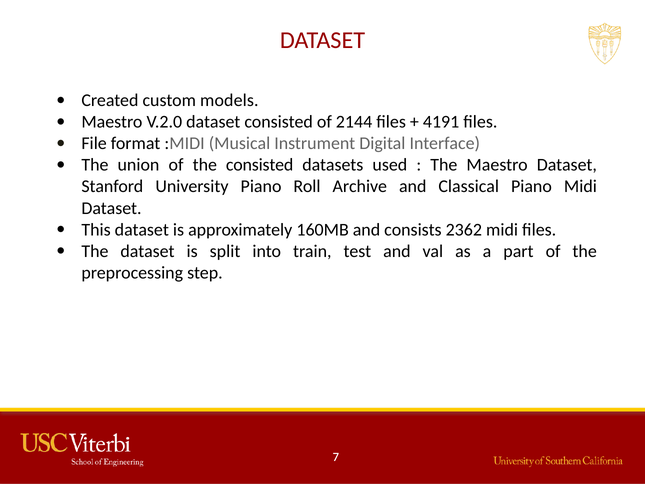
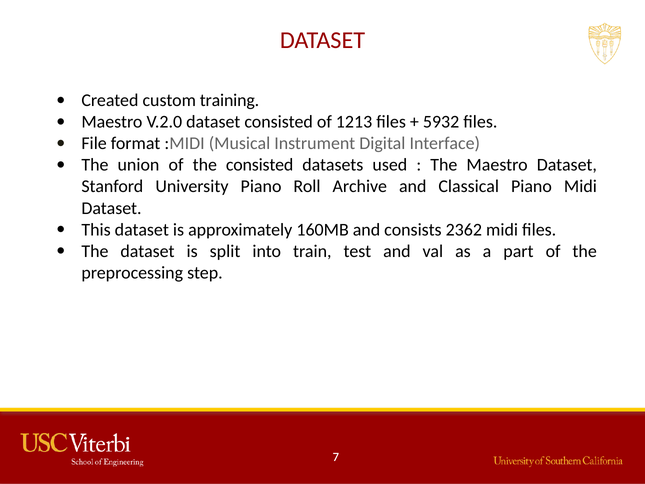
models: models -> training
2144: 2144 -> 1213
4191: 4191 -> 5932
